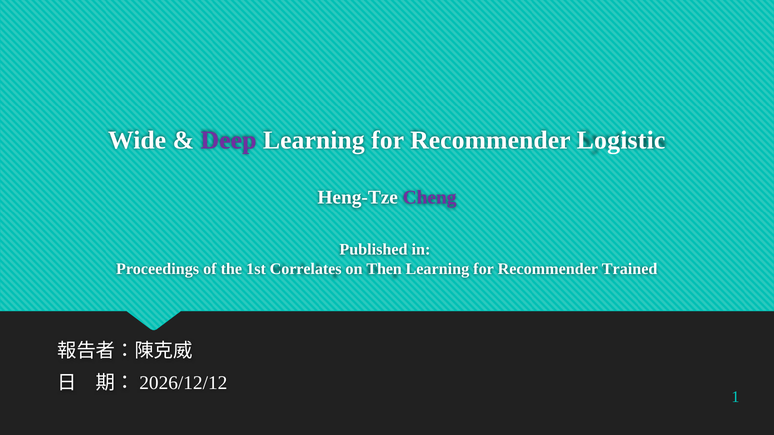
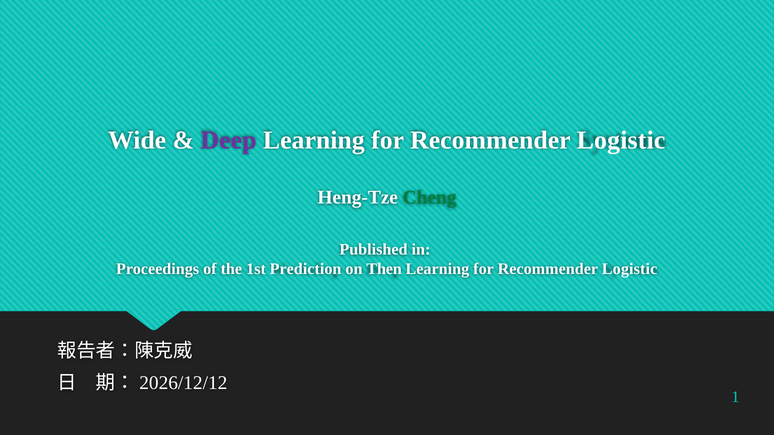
Cheng colour: purple -> green
Correlates: Correlates -> Prediction
Trained at (630, 269): Trained -> Logistic
